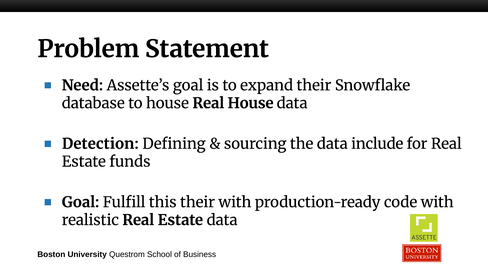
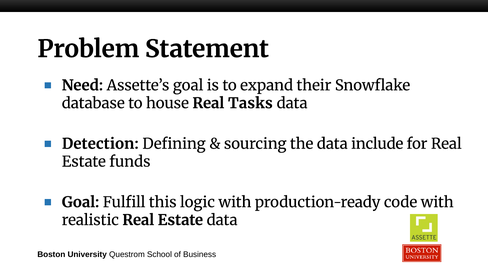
Real House: House -> Tasks
this their: their -> logic
